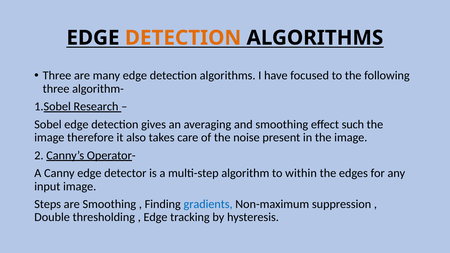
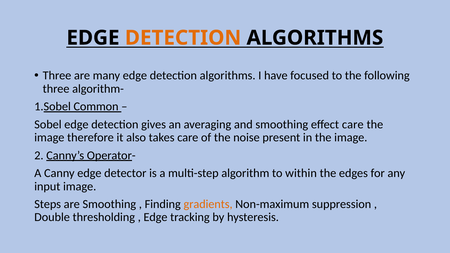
Research: Research -> Common
effect such: such -> care
gradients colour: blue -> orange
